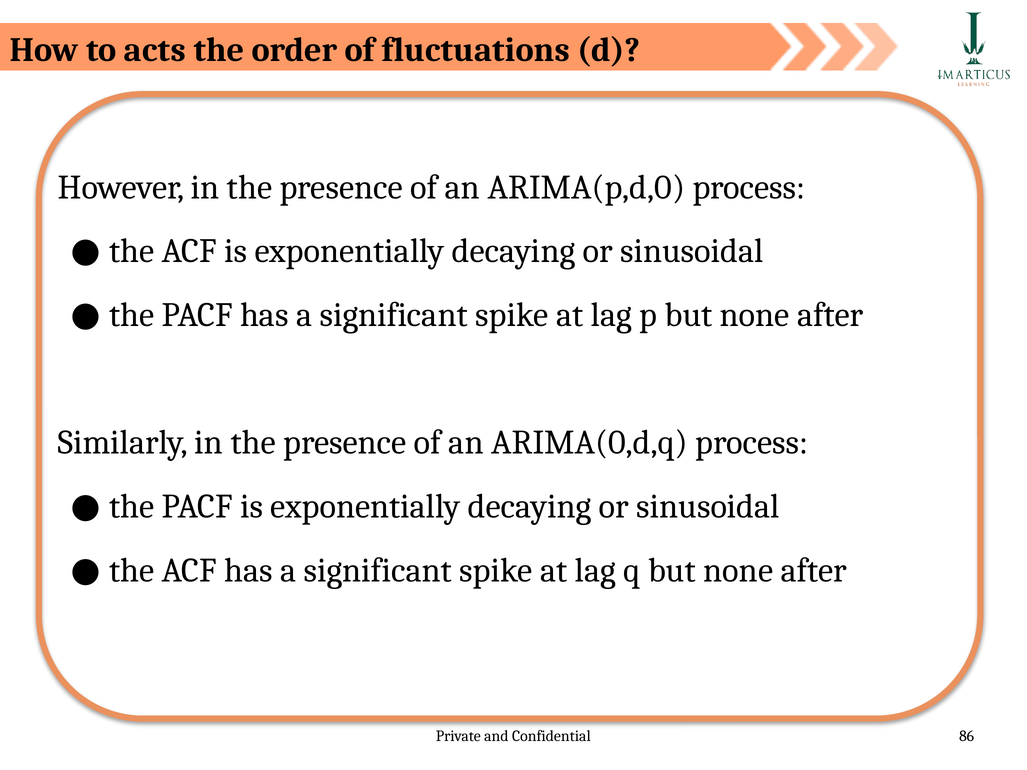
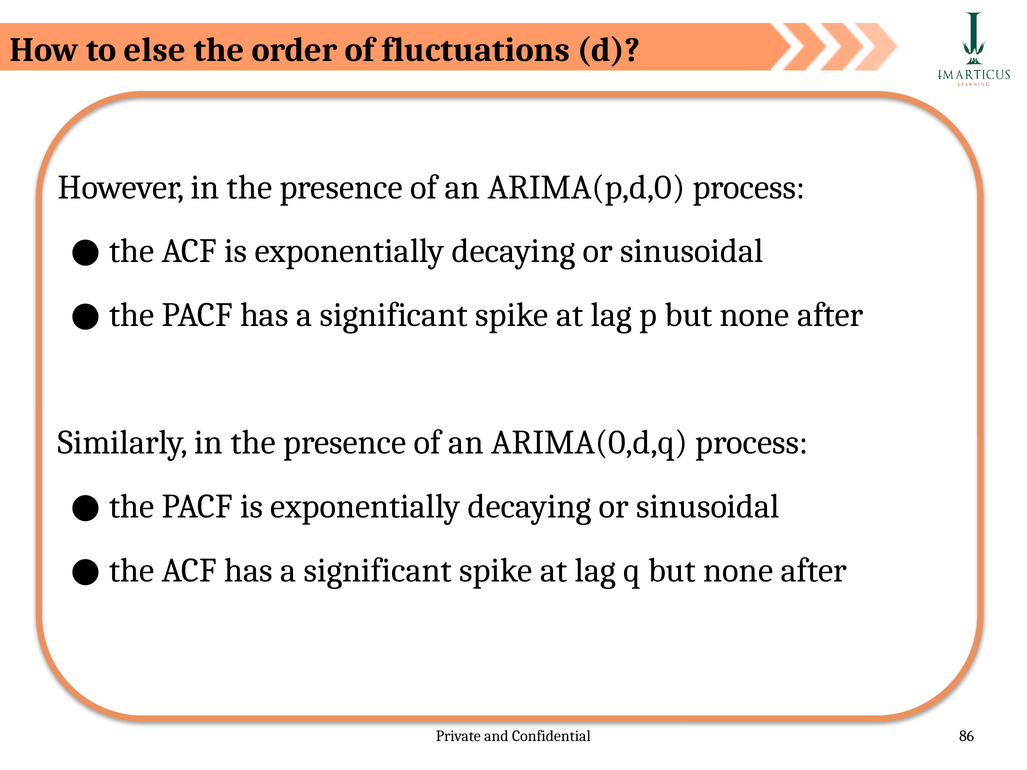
acts: acts -> else
